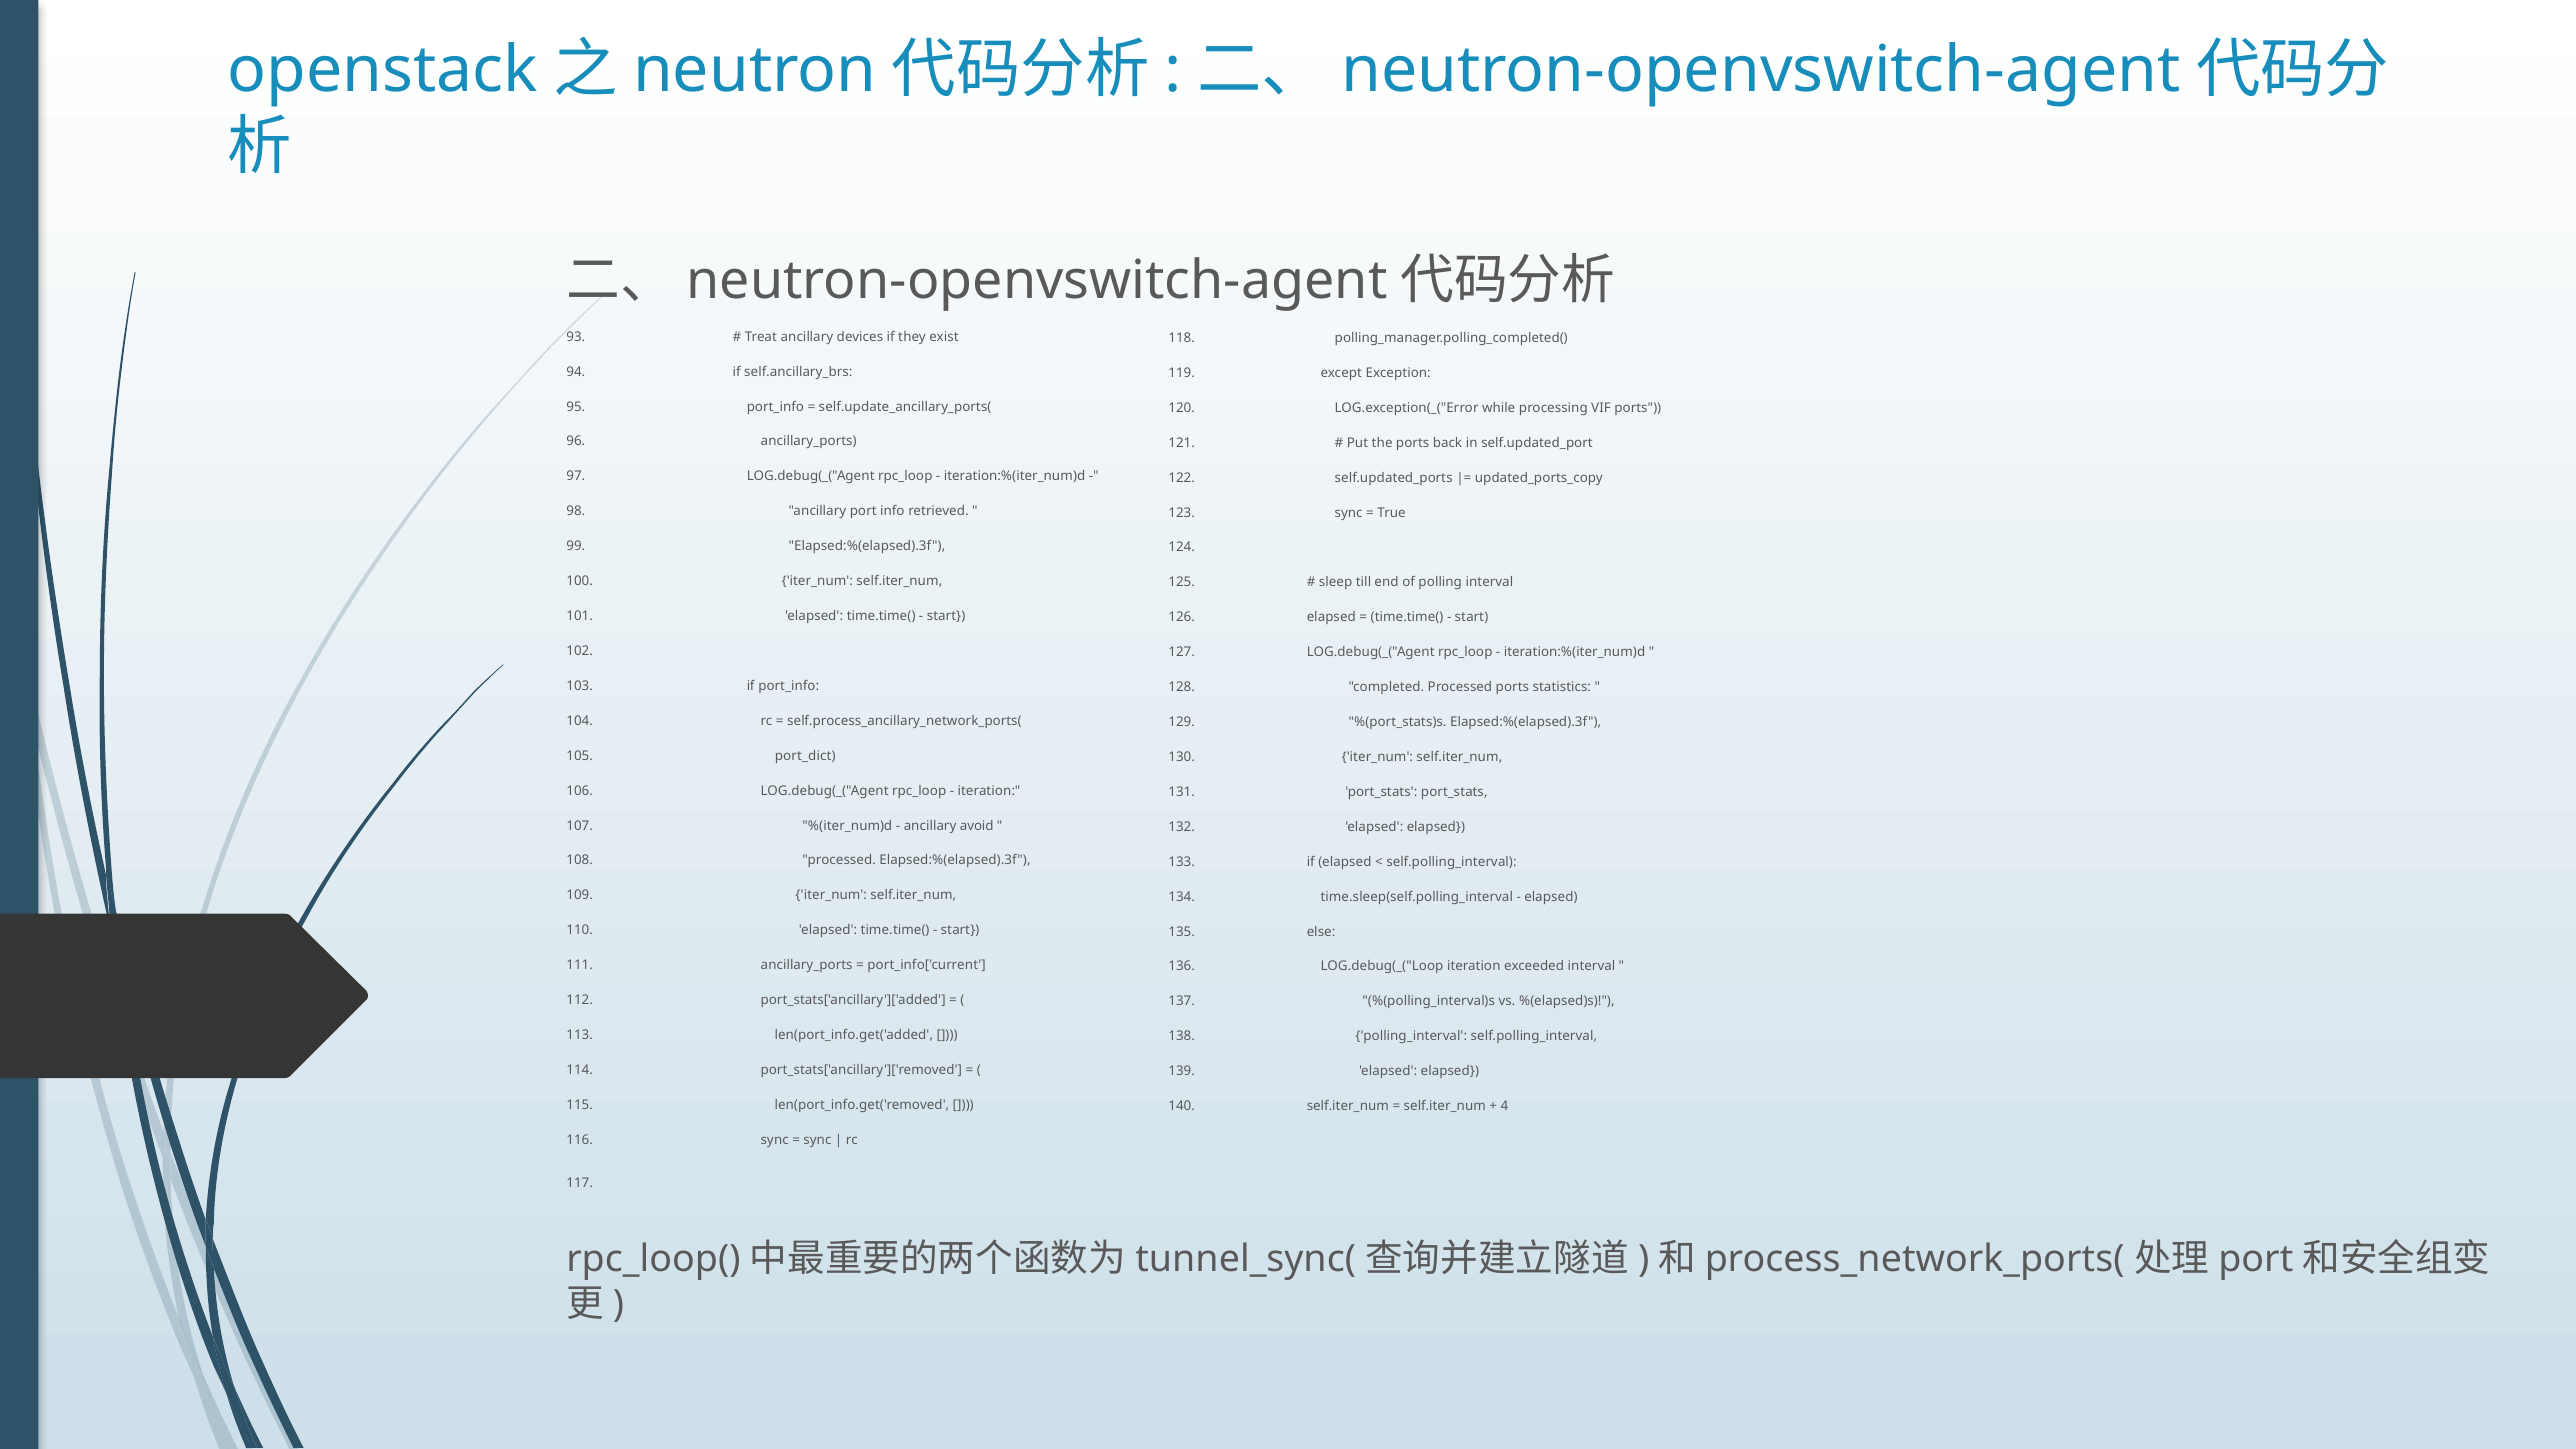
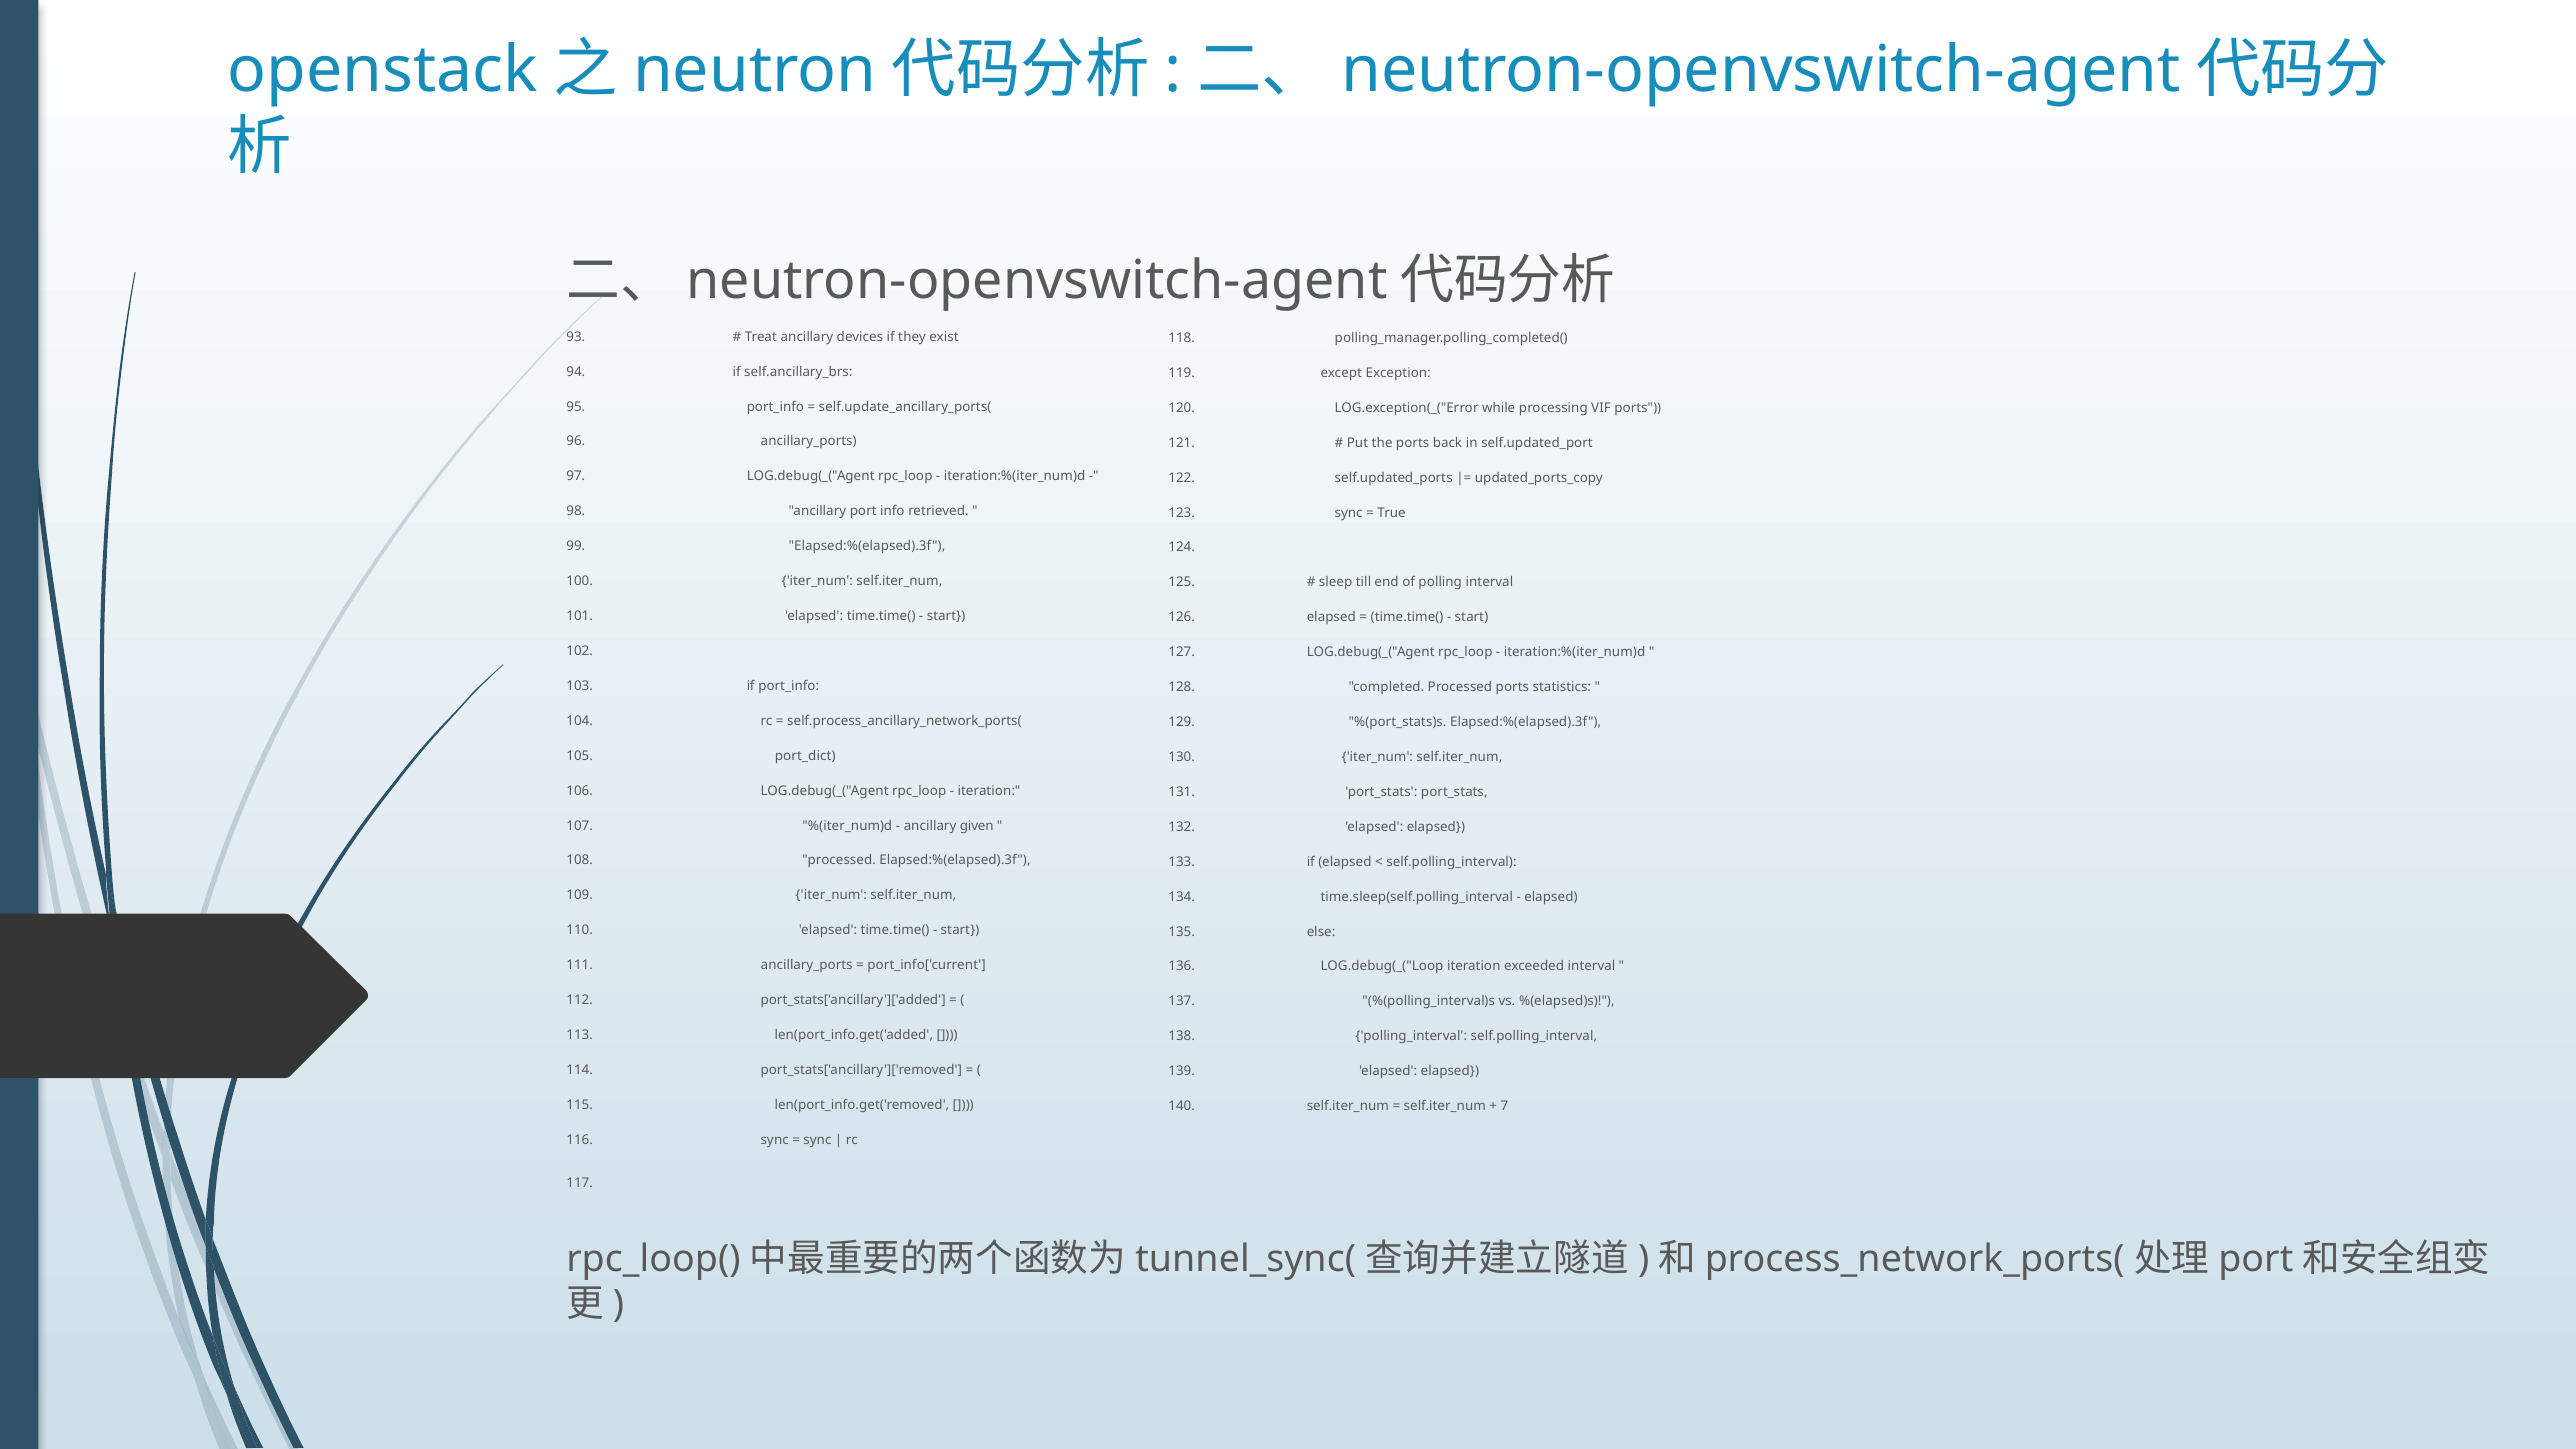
avoid: avoid -> given
4: 4 -> 7
